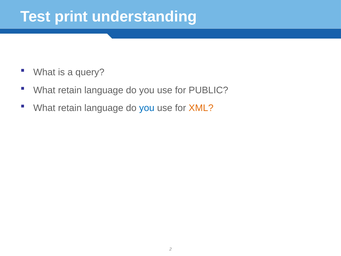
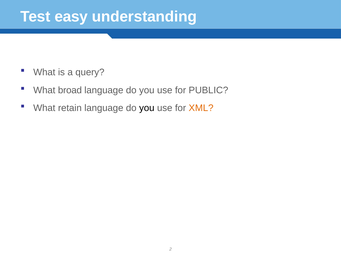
print: print -> easy
retain at (70, 90): retain -> broad
you at (147, 108) colour: blue -> black
